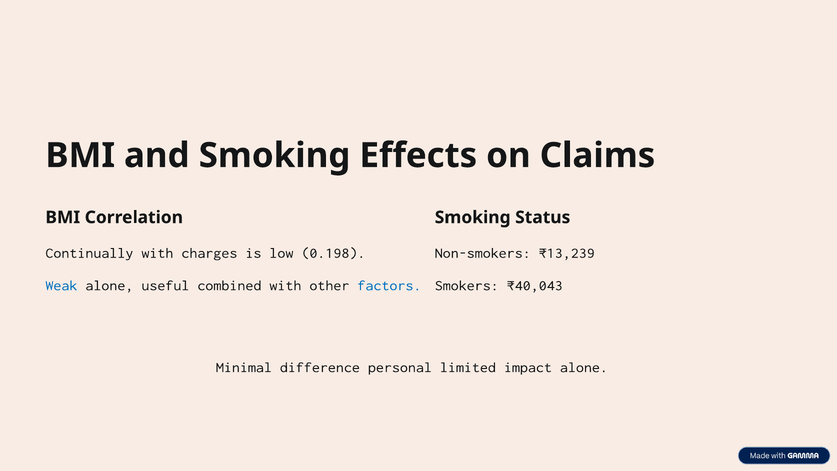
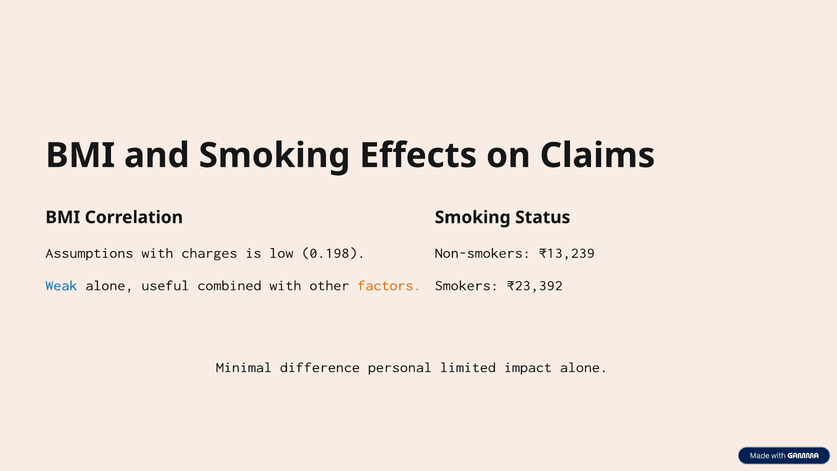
Continually: Continually -> Assumptions
factors colour: blue -> orange
₹40,043: ₹40,043 -> ₹23,392
